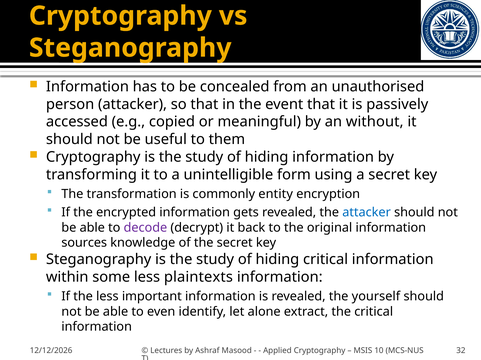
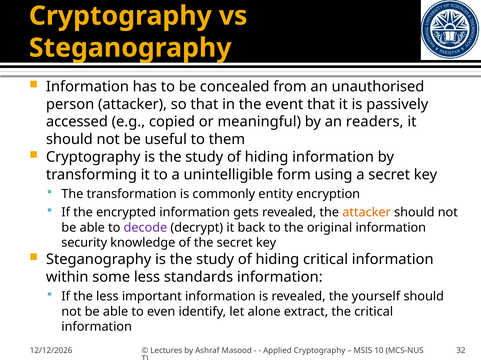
without: without -> readers
attacker at (367, 213) colour: blue -> orange
sources: sources -> security
plaintexts: plaintexts -> standards
